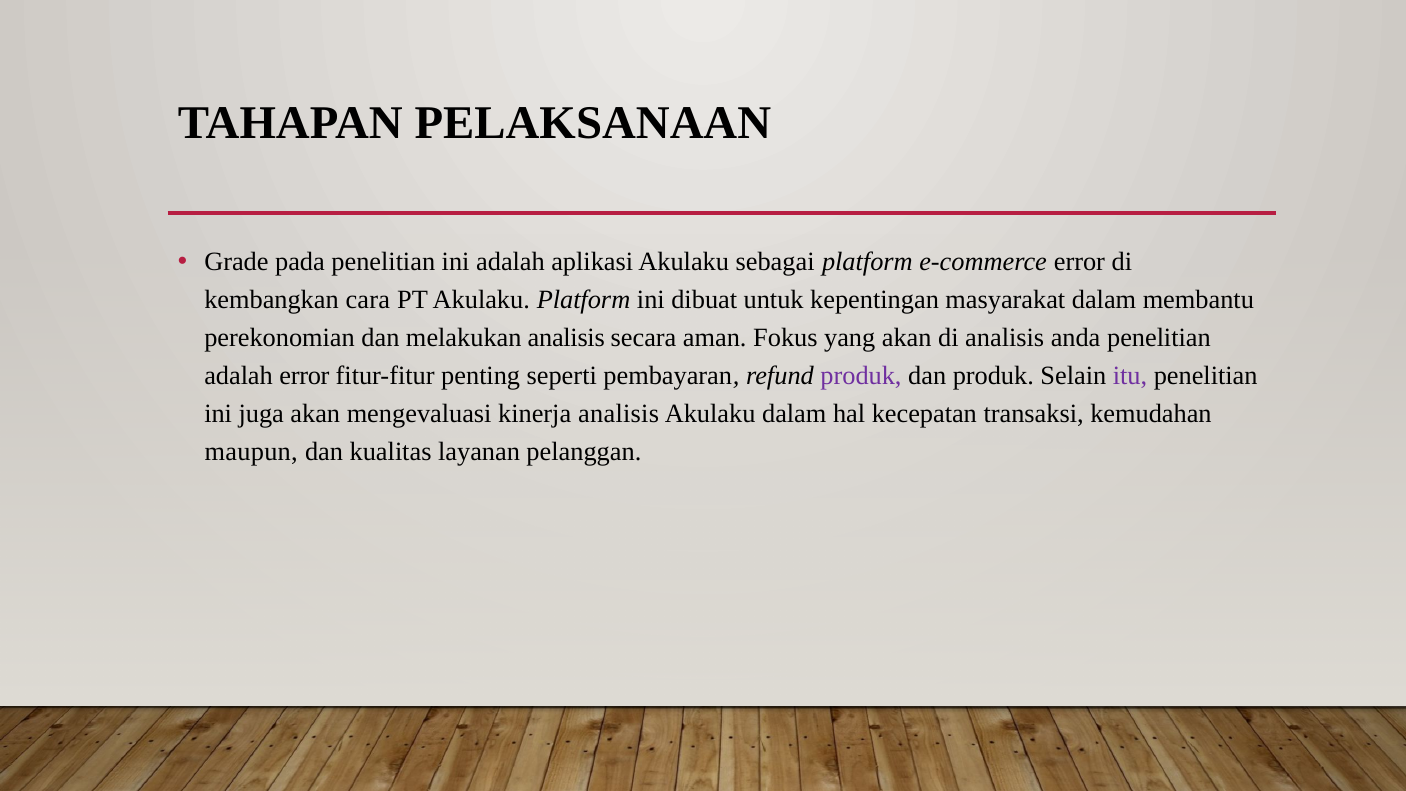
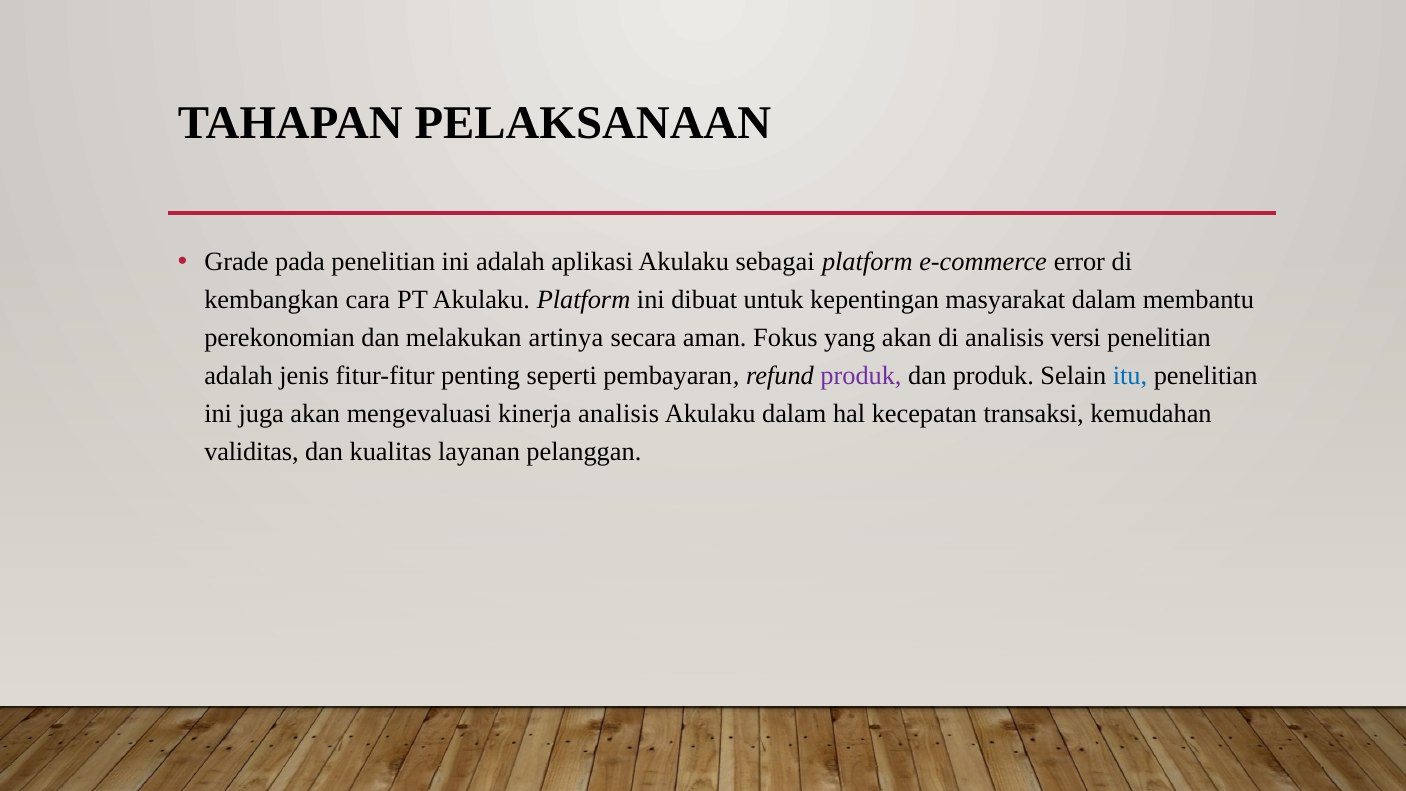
melakukan analisis: analisis -> artinya
anda: anda -> versi
adalah error: error -> jenis
itu colour: purple -> blue
maupun: maupun -> validitas
